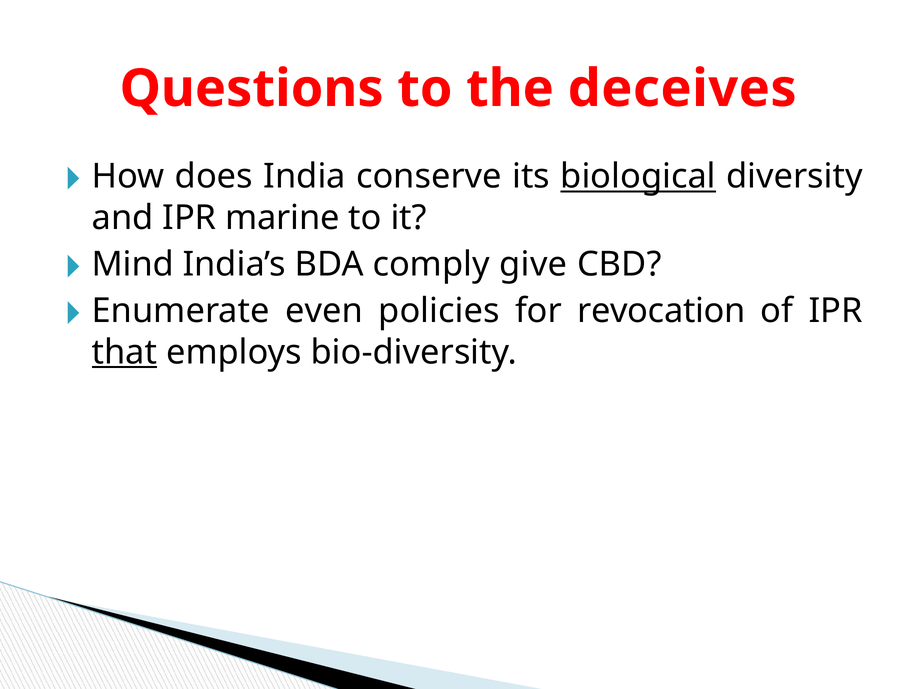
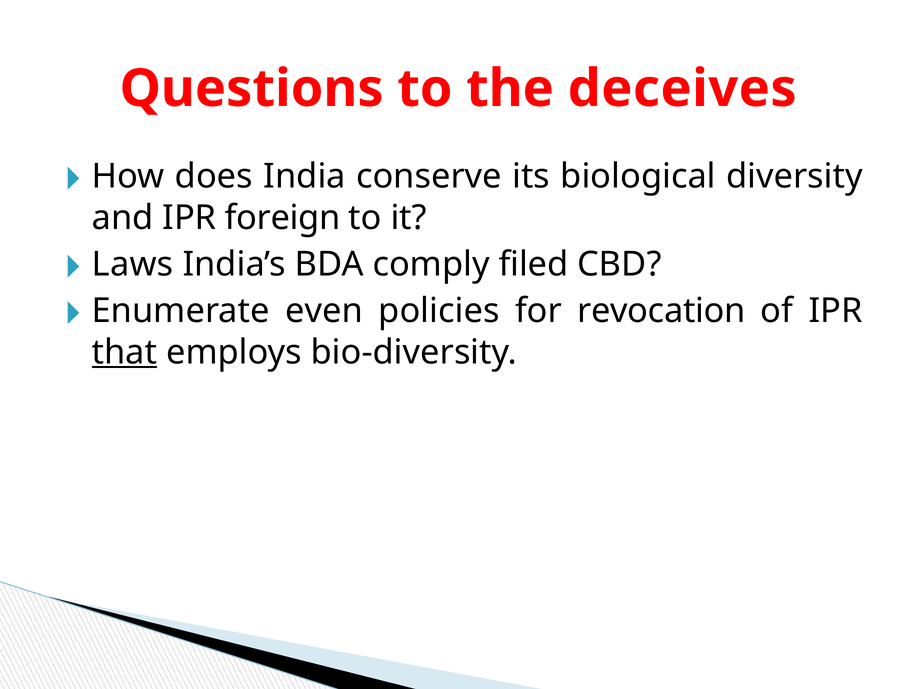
biological underline: present -> none
marine: marine -> foreign
Mind: Mind -> Laws
give: give -> filed
